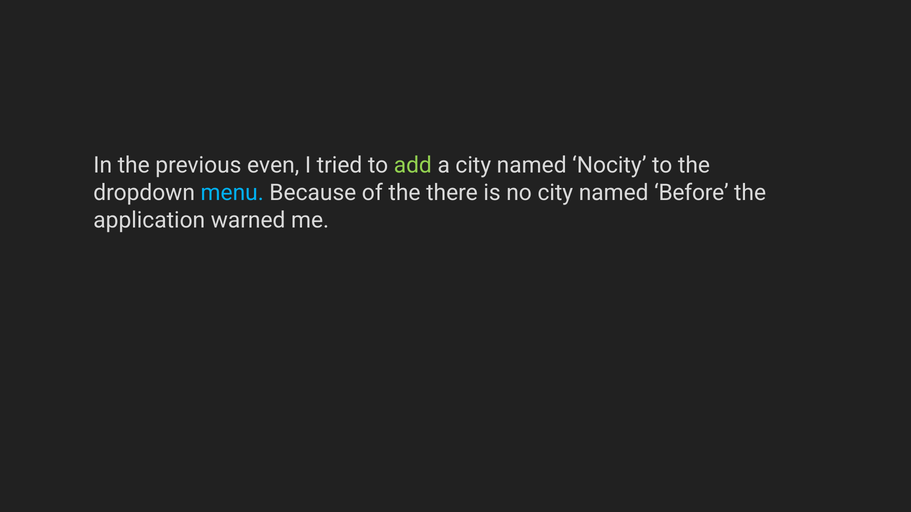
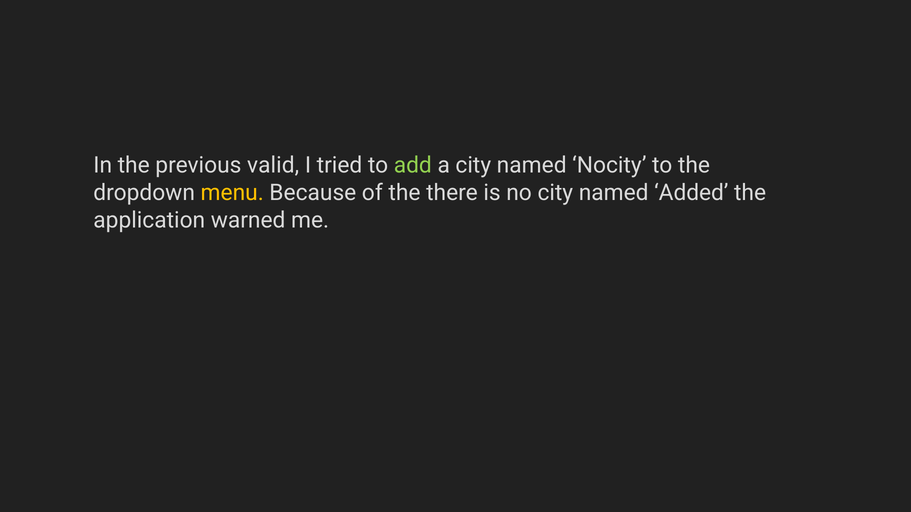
even: even -> valid
menu colour: light blue -> yellow
Before: Before -> Added
